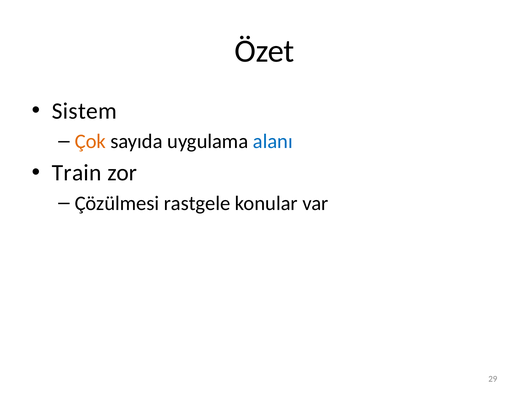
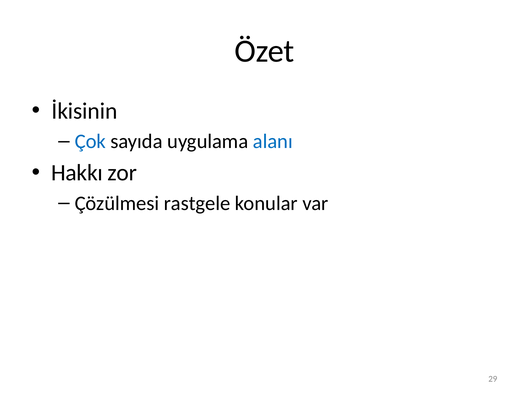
Sistem: Sistem -> İkisinin
Çok colour: orange -> blue
Train: Train -> Hakkı
